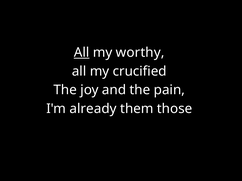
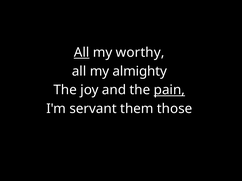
crucified: crucified -> almighty
pain underline: none -> present
already: already -> servant
